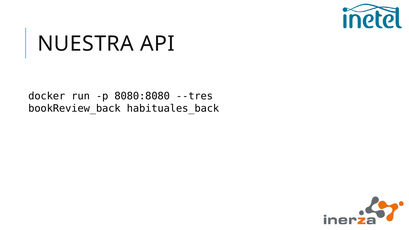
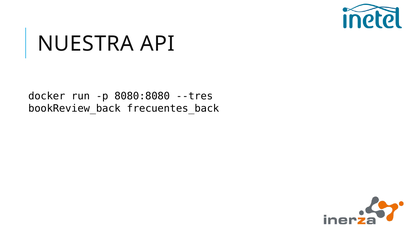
habituales_back: habituales_back -> frecuentes_back
